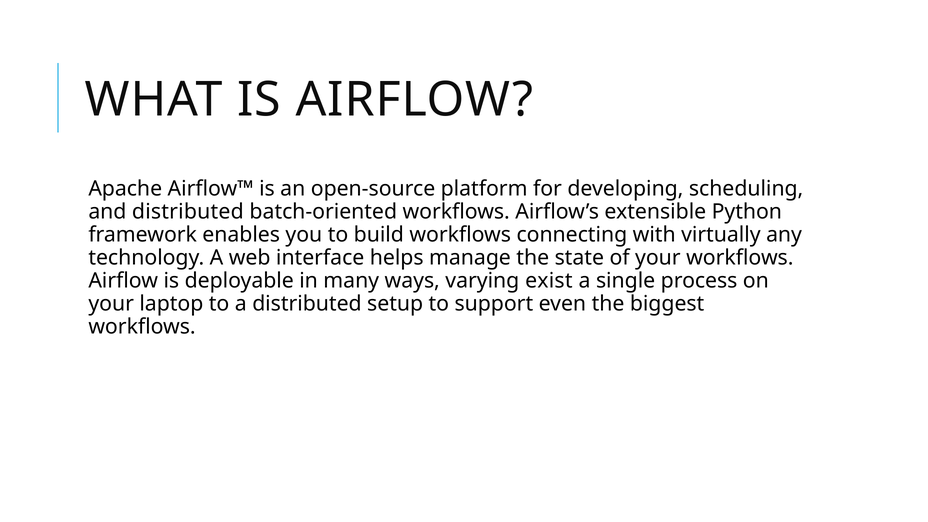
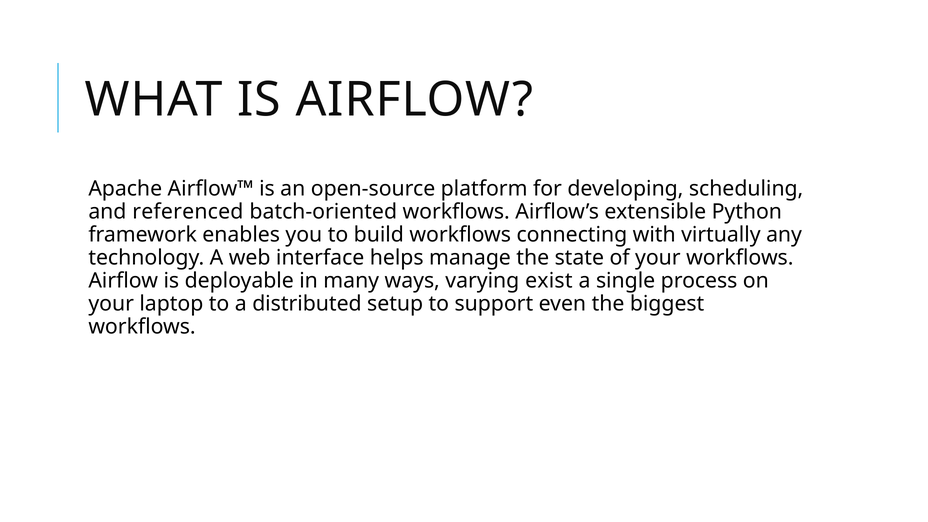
and distributed: distributed -> referenced
